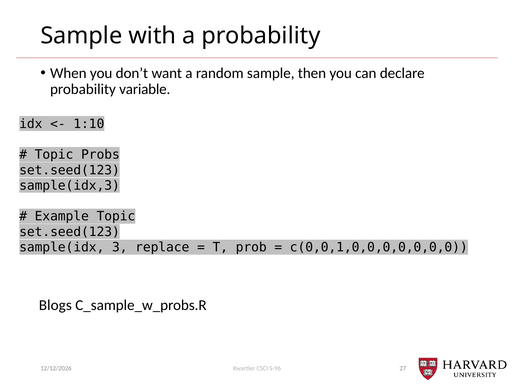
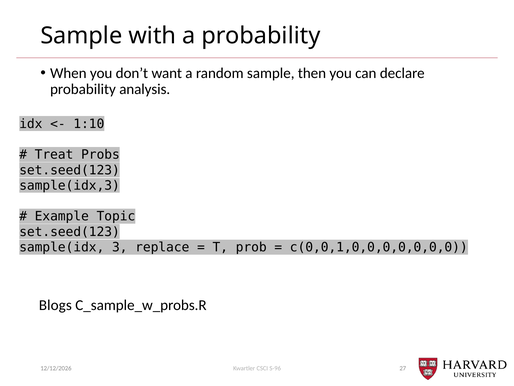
variable: variable -> analysis
Topic at (54, 154): Topic -> Treat
